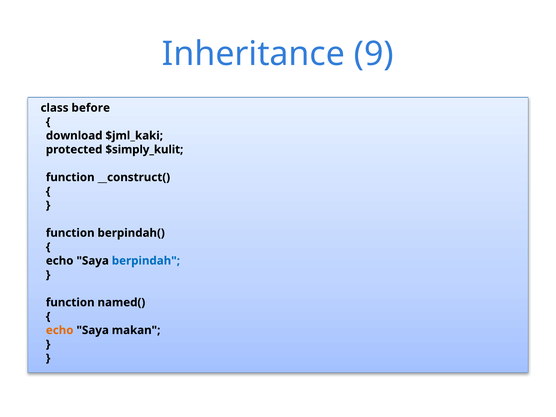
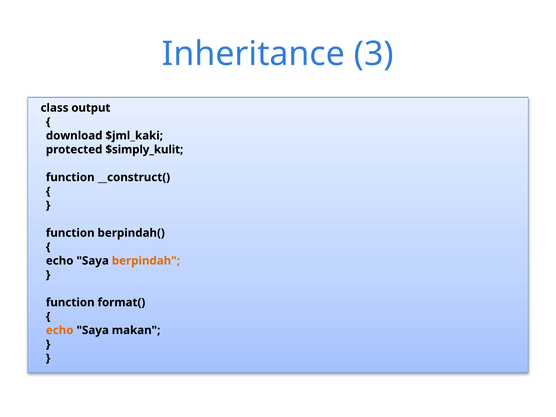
9: 9 -> 3
before: before -> output
berpindah colour: blue -> orange
named(: named( -> format(
